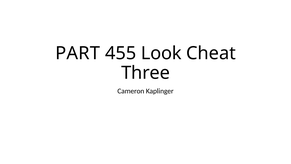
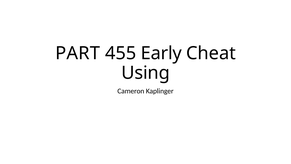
Look: Look -> Early
Three: Three -> Using
